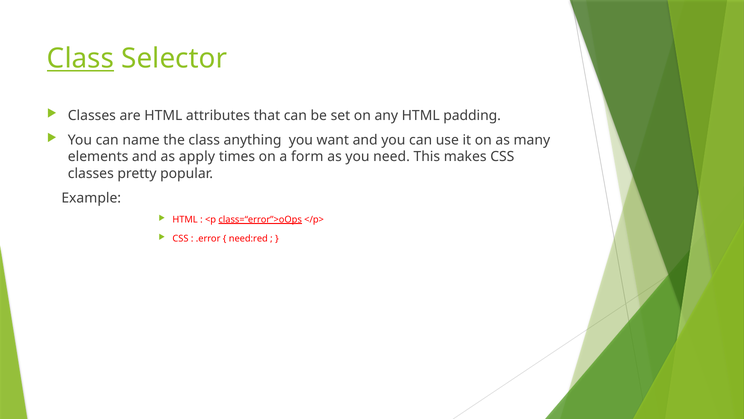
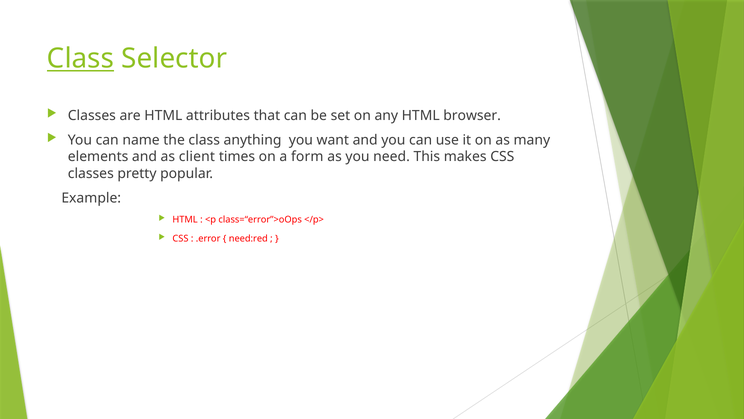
padding: padding -> browser
apply: apply -> client
class=“error”>oOps underline: present -> none
